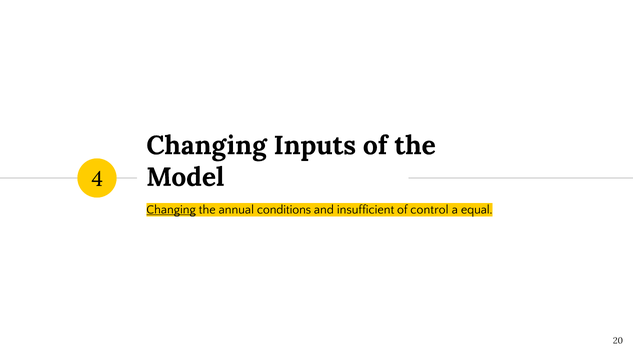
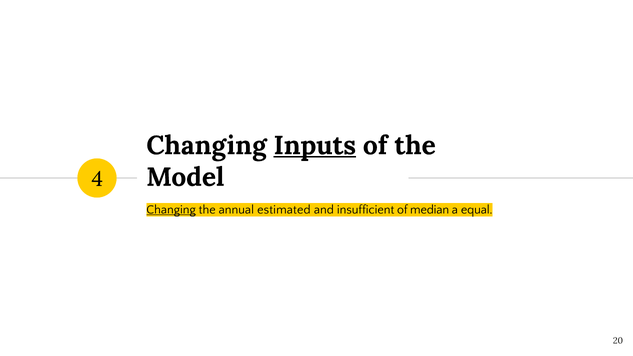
Inputs underline: none -> present
conditions: conditions -> estimated
control: control -> median
